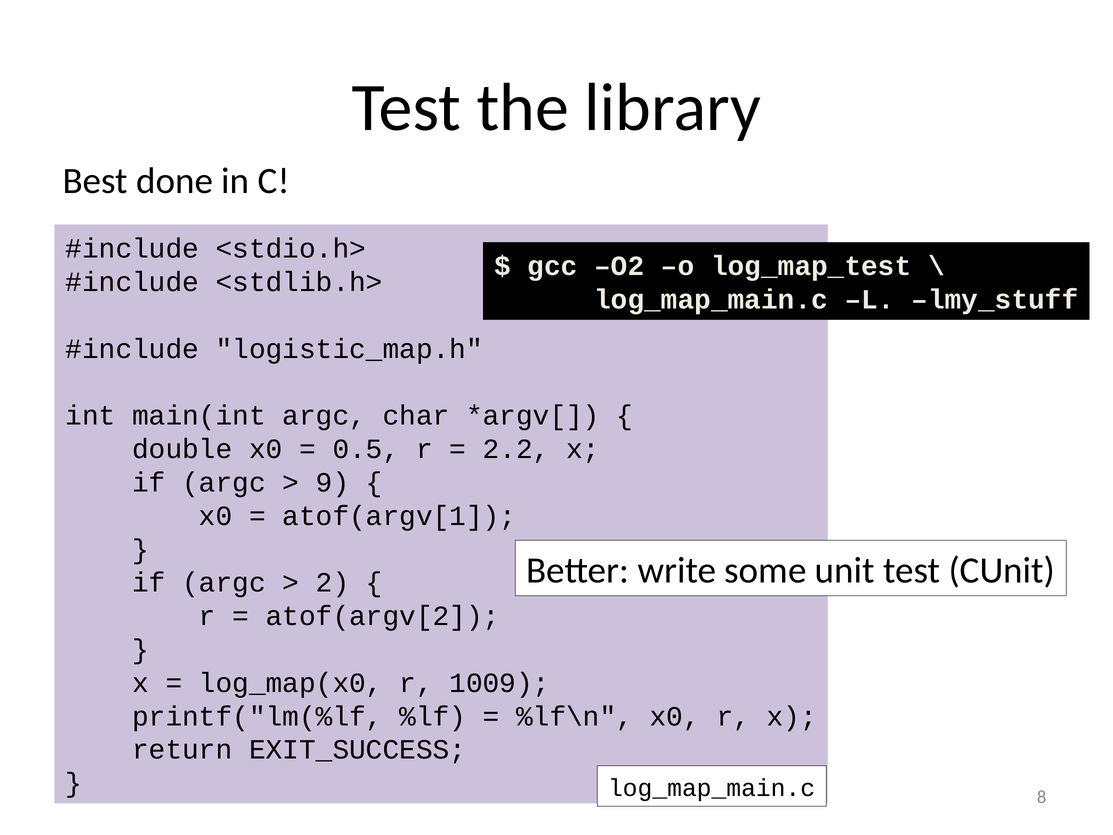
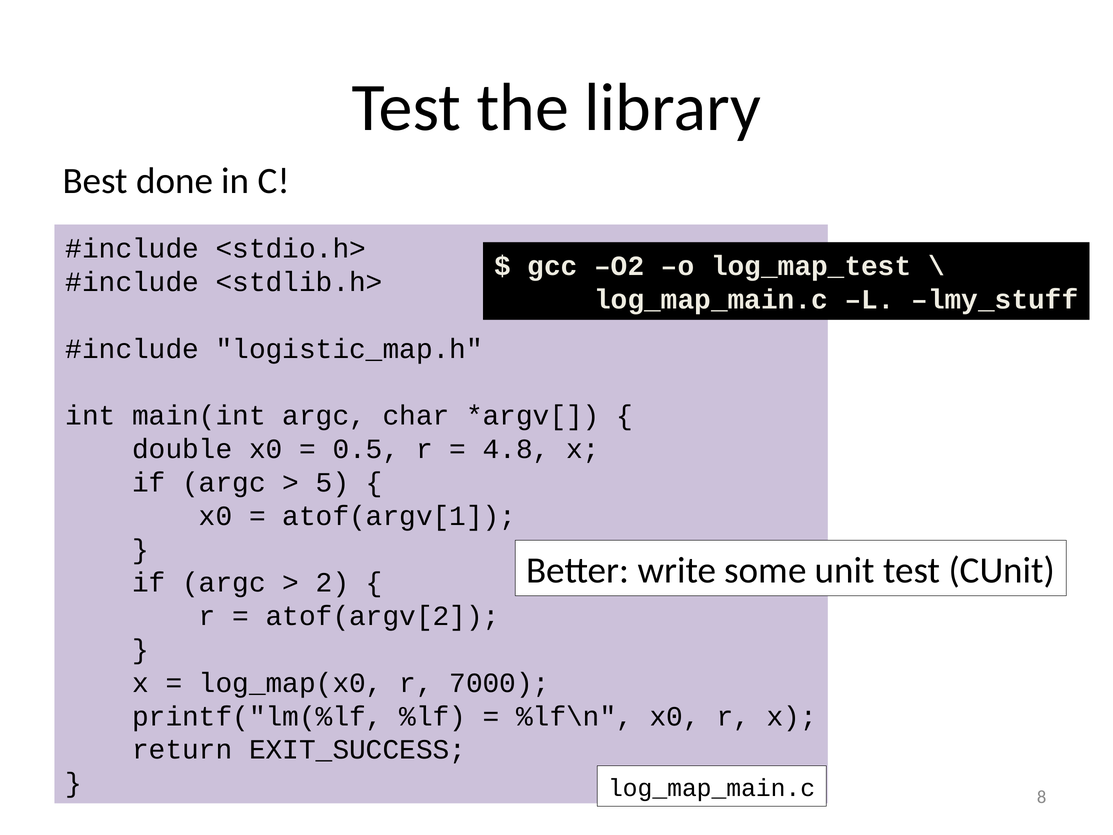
2.2: 2.2 -> 4.8
9: 9 -> 5
1009: 1009 -> 7000
